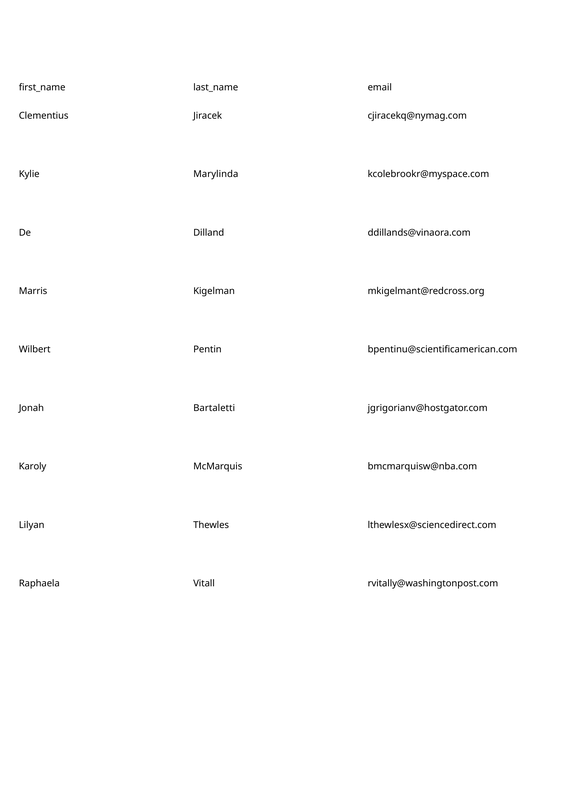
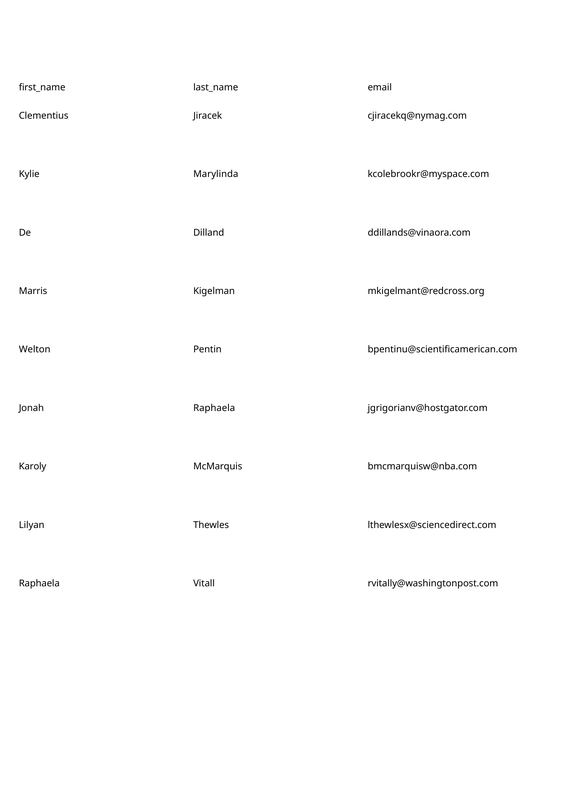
Wilbert: Wilbert -> Welton
Jonah Bartaletti: Bartaletti -> Raphaela
